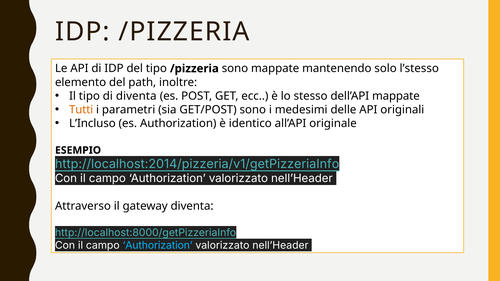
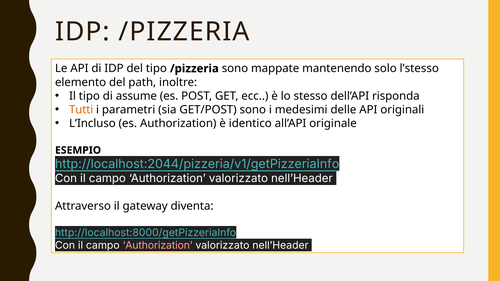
di diventa: diventa -> assume
dell’API mappate: mappate -> risponda
http://localhost:2014/pizzeria/v1/getPizzeriaInfo: http://localhost:2014/pizzeria/v1/getPizzeriaInfo -> http://localhost:2044/pizzeria/v1/getPizzeriaInfo
Authorization at (158, 246) colour: light blue -> pink
